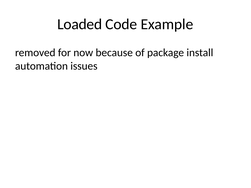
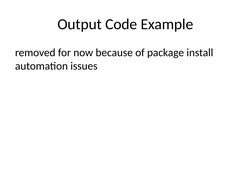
Loaded: Loaded -> Output
